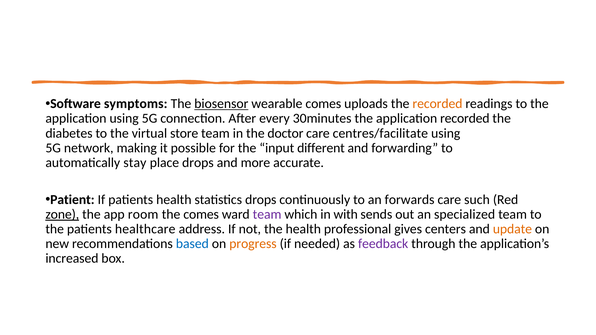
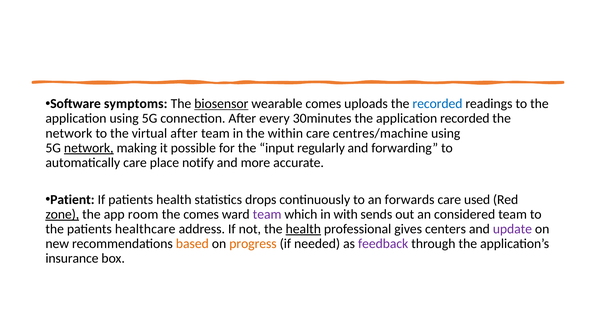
recorded at (437, 104) colour: orange -> blue
diabetes at (69, 133): diabetes -> network
virtual store: store -> after
doctor: doctor -> within
centres/facilitate: centres/facilitate -> centres/machine
network at (89, 148) underline: none -> present
different: different -> regularly
automatically stay: stay -> care
place drops: drops -> notify
such: such -> used
specialized: specialized -> considered
health at (303, 229) underline: none -> present
update colour: orange -> purple
based colour: blue -> orange
increased: increased -> insurance
